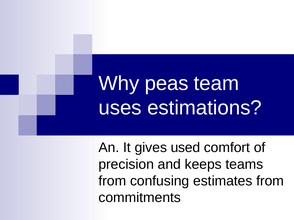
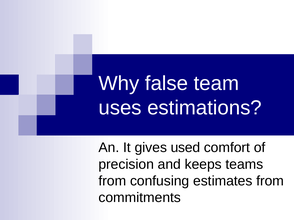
peas: peas -> false
